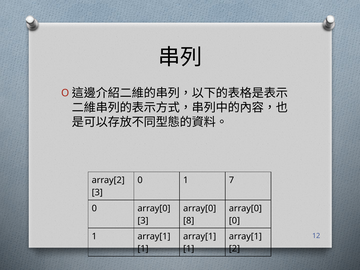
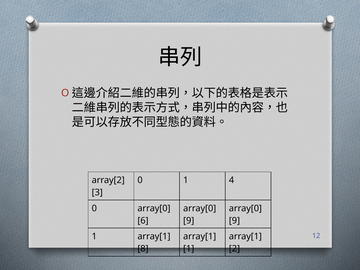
7: 7 -> 4
3 at (143, 221): 3 -> 6
8 at (189, 221): 8 -> 9
0 at (234, 221): 0 -> 9
1 at (143, 249): 1 -> 8
